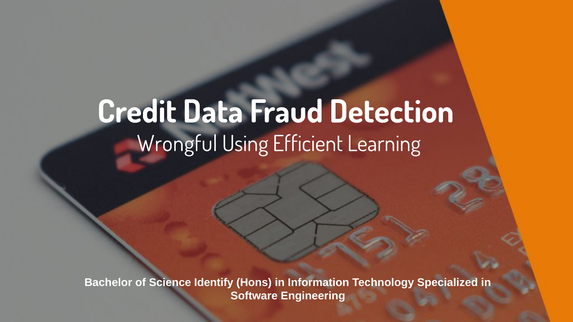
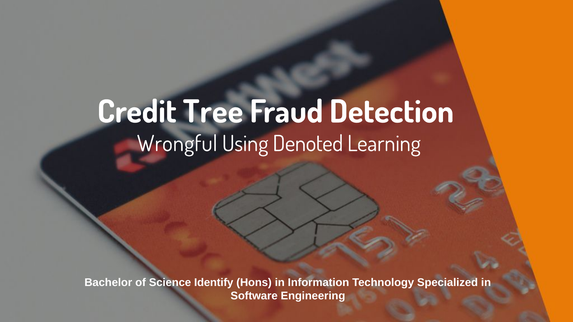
Data: Data -> Tree
Efficient: Efficient -> Denoted
